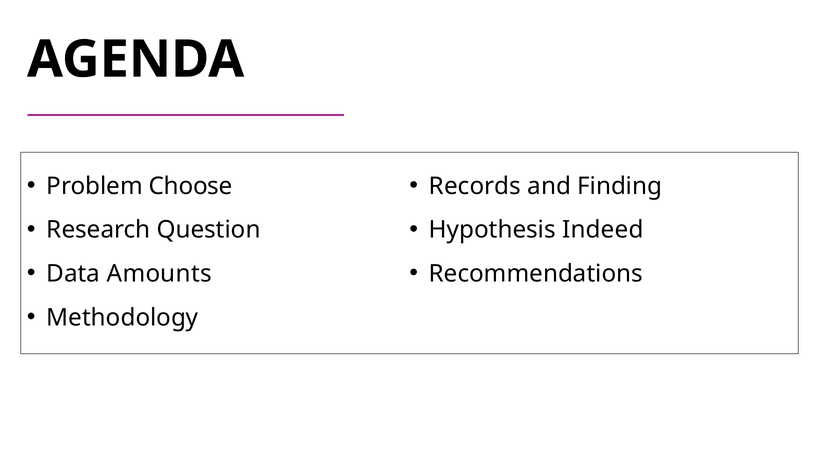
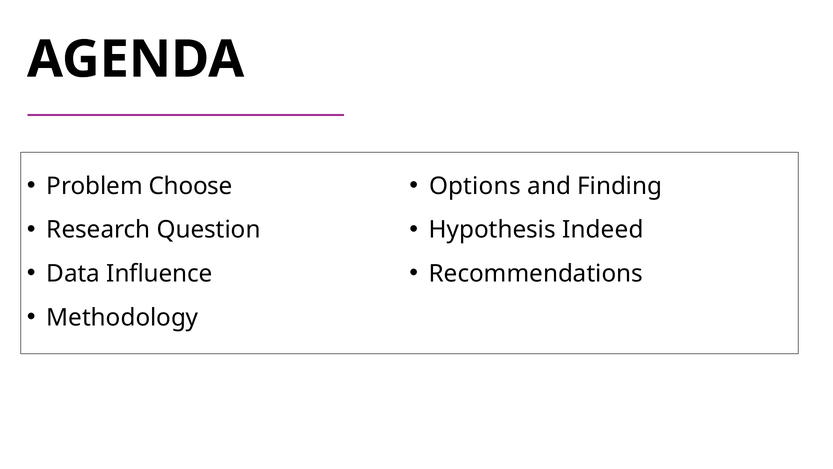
Records: Records -> Options
Amounts: Amounts -> Influence
